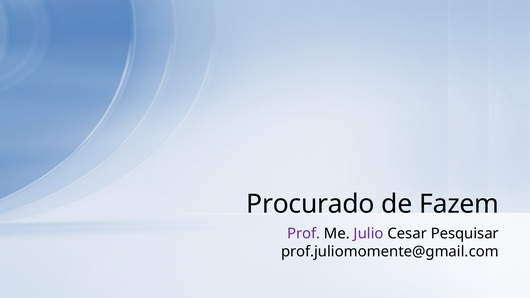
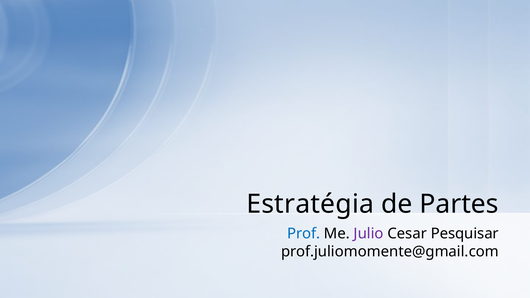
Procurado: Procurado -> Estratégia
Fazem: Fazem -> Partes
Prof colour: purple -> blue
